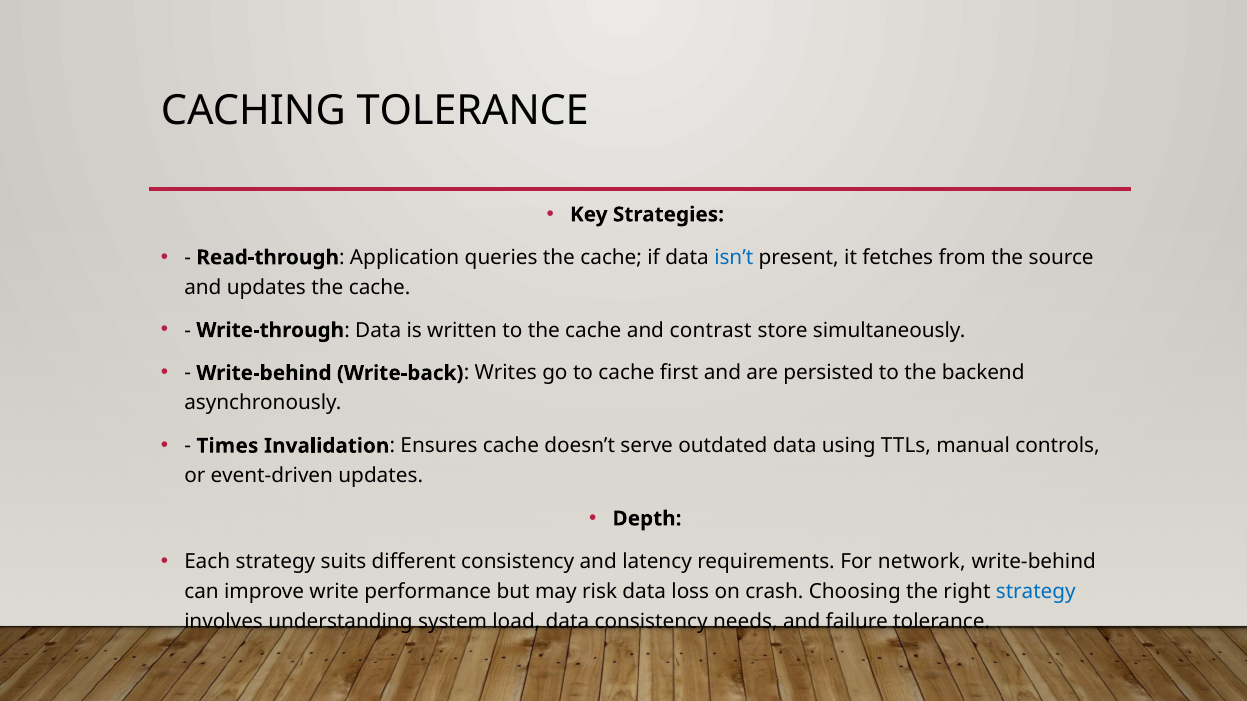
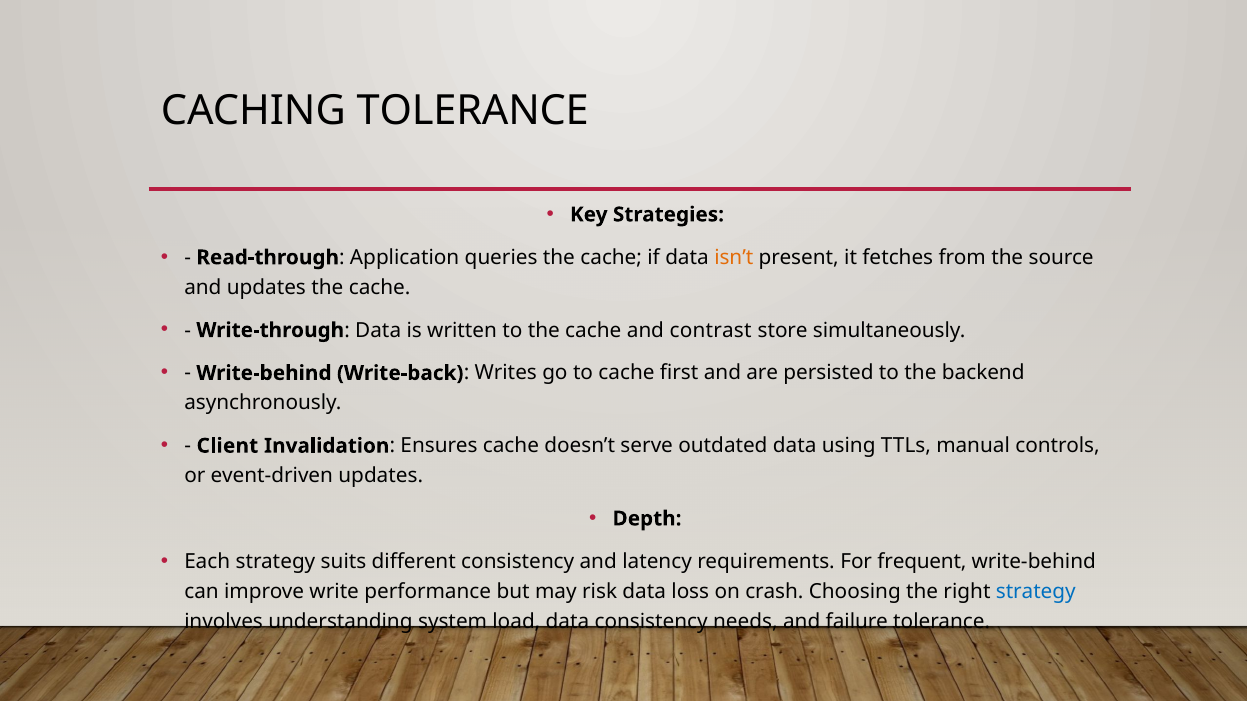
isn’t colour: blue -> orange
Times: Times -> Client
network: network -> frequent
